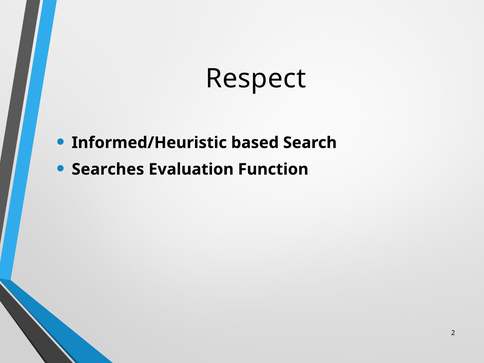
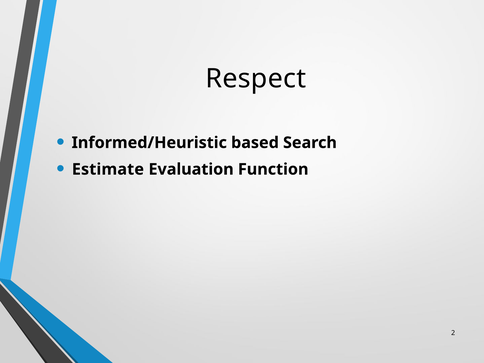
Searches: Searches -> Estimate
